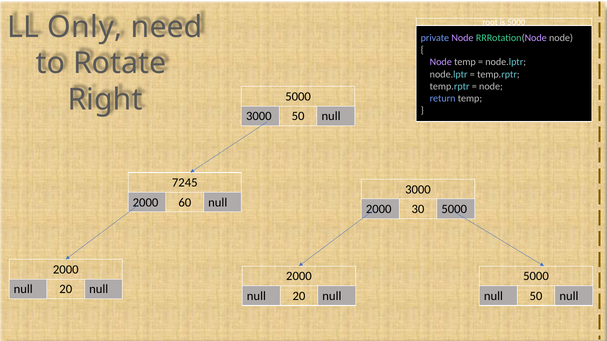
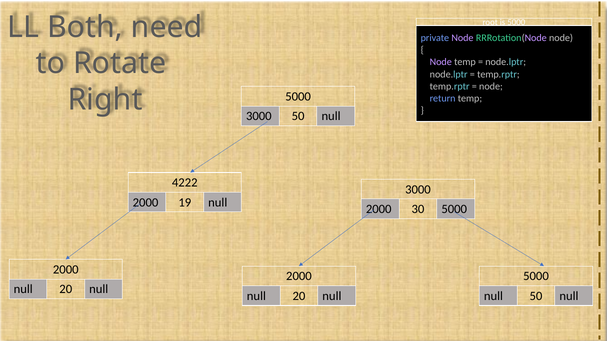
Only: Only -> Both
7245: 7245 -> 4222
60: 60 -> 19
